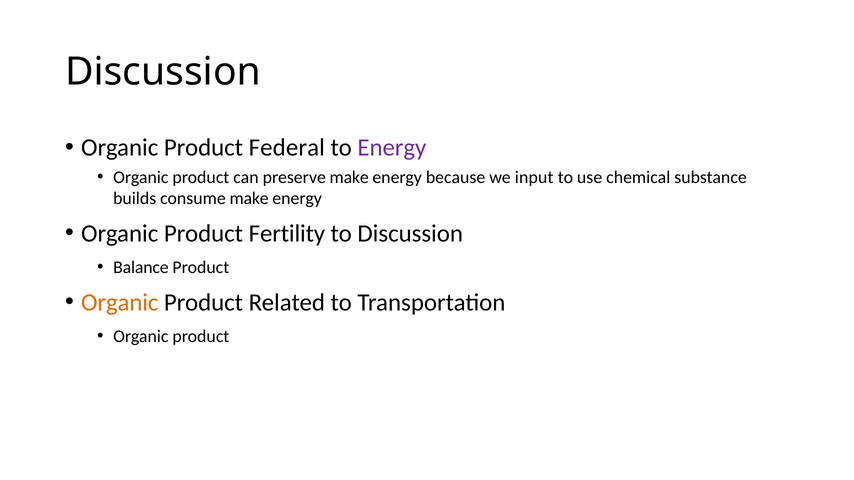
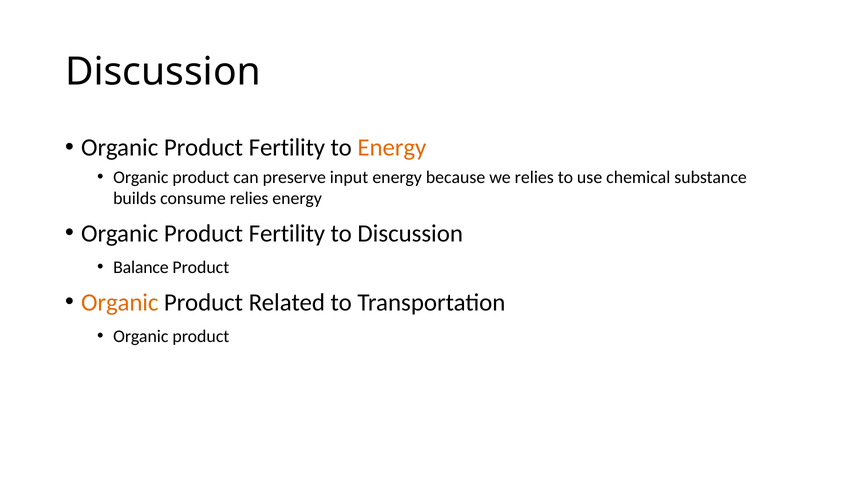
Federal at (287, 148): Federal -> Fertility
Energy at (392, 148) colour: purple -> orange
preserve make: make -> input
we input: input -> relies
consume make: make -> relies
